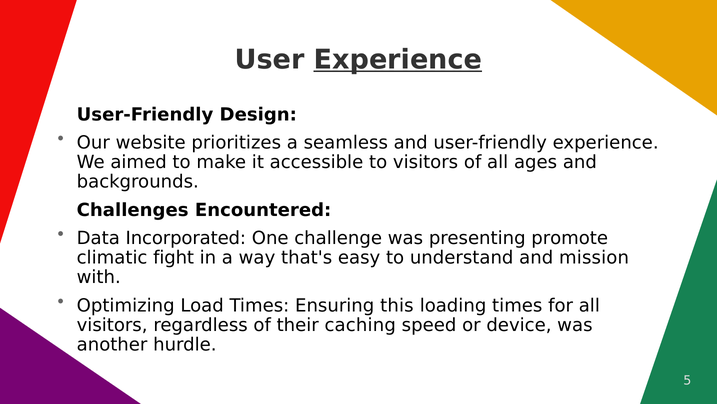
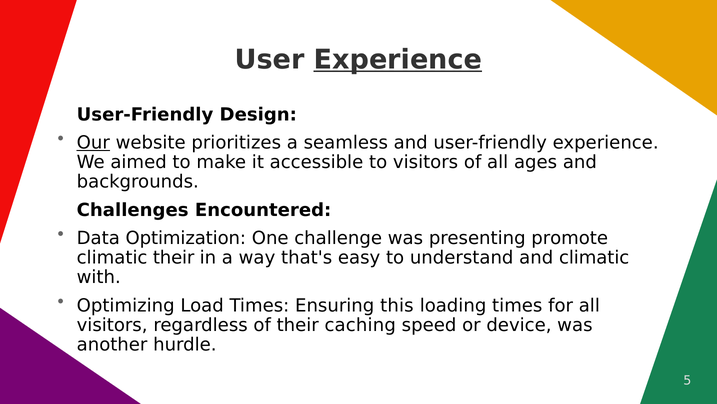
Our underline: none -> present
Incorporated: Incorporated -> Optimization
climatic fight: fight -> their
and mission: mission -> climatic
